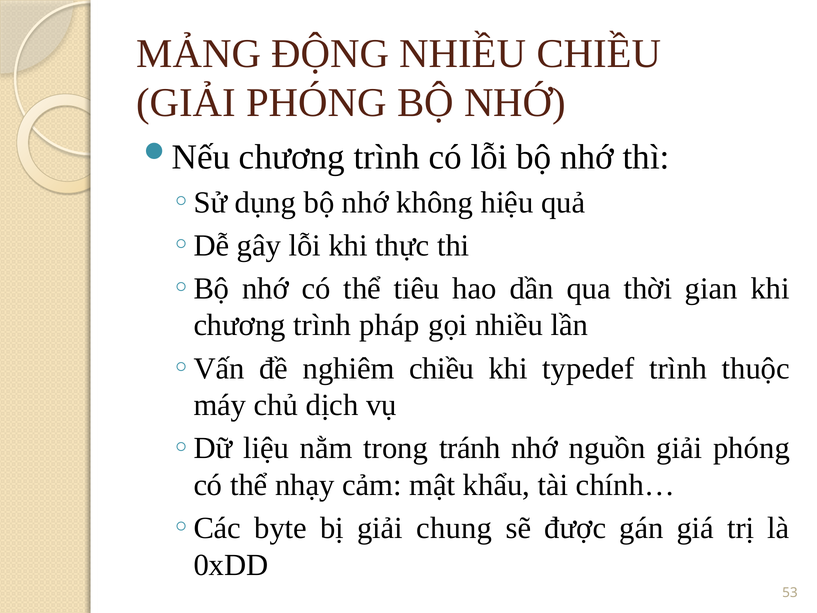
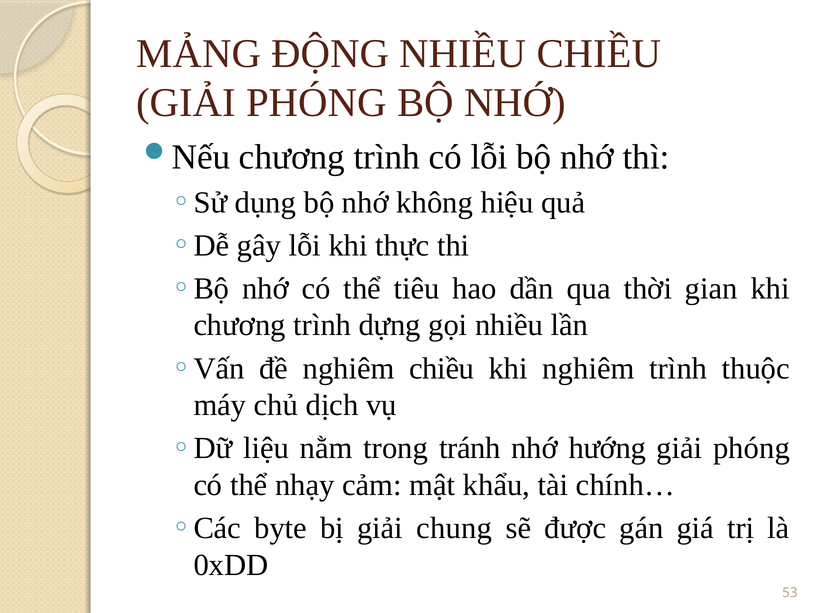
pháp: pháp -> dựng
khi typedef: typedef -> nghiêm
nguồn: nguồn -> hướng
